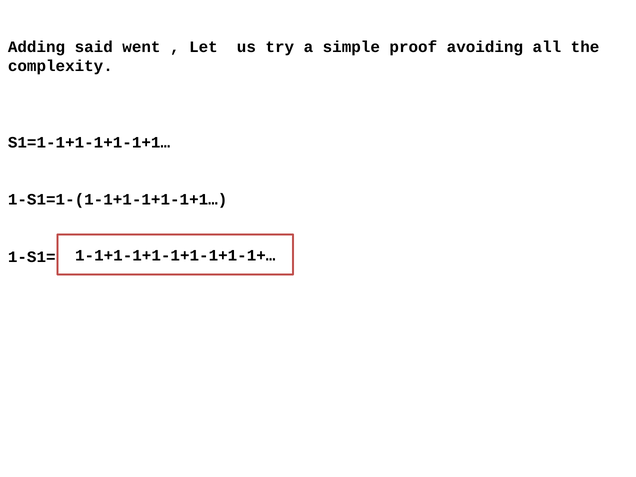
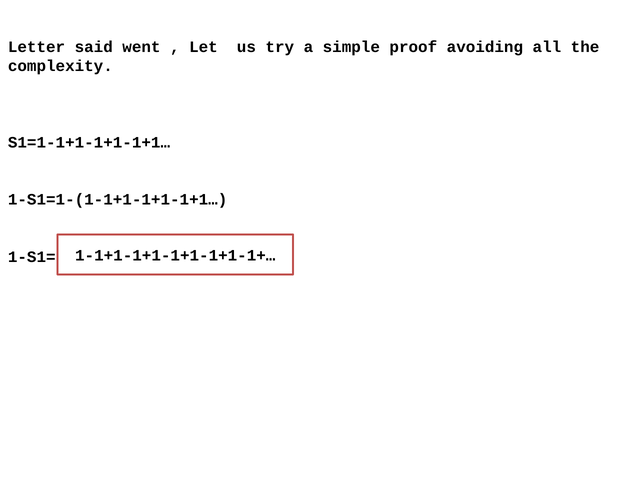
Adding: Adding -> Letter
